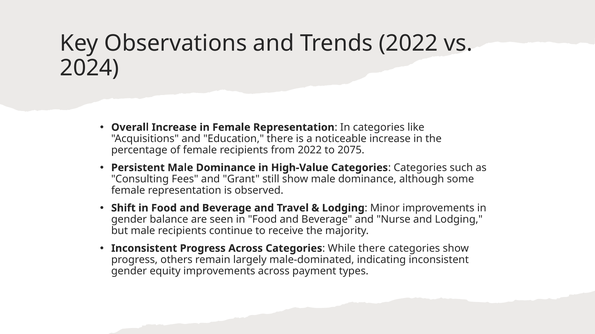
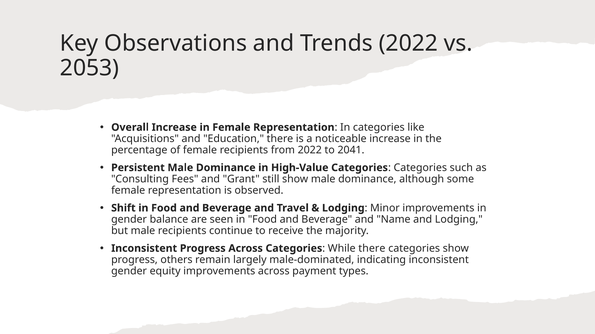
2024: 2024 -> 2053
2075: 2075 -> 2041
Nurse: Nurse -> Name
